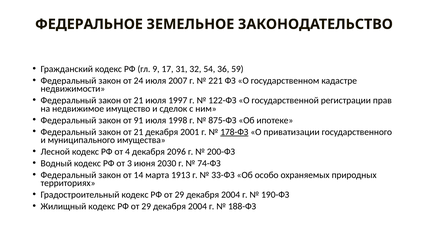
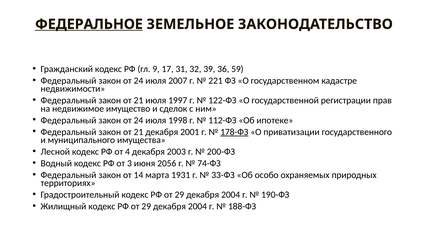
ФЕДЕРАЛЬНОЕ underline: none -> present
54: 54 -> 39
91 at (138, 120): 91 -> 24
875-ФЗ: 875-ФЗ -> 112-ФЗ
2096: 2096 -> 2003
2030: 2030 -> 2056
1913: 1913 -> 1931
